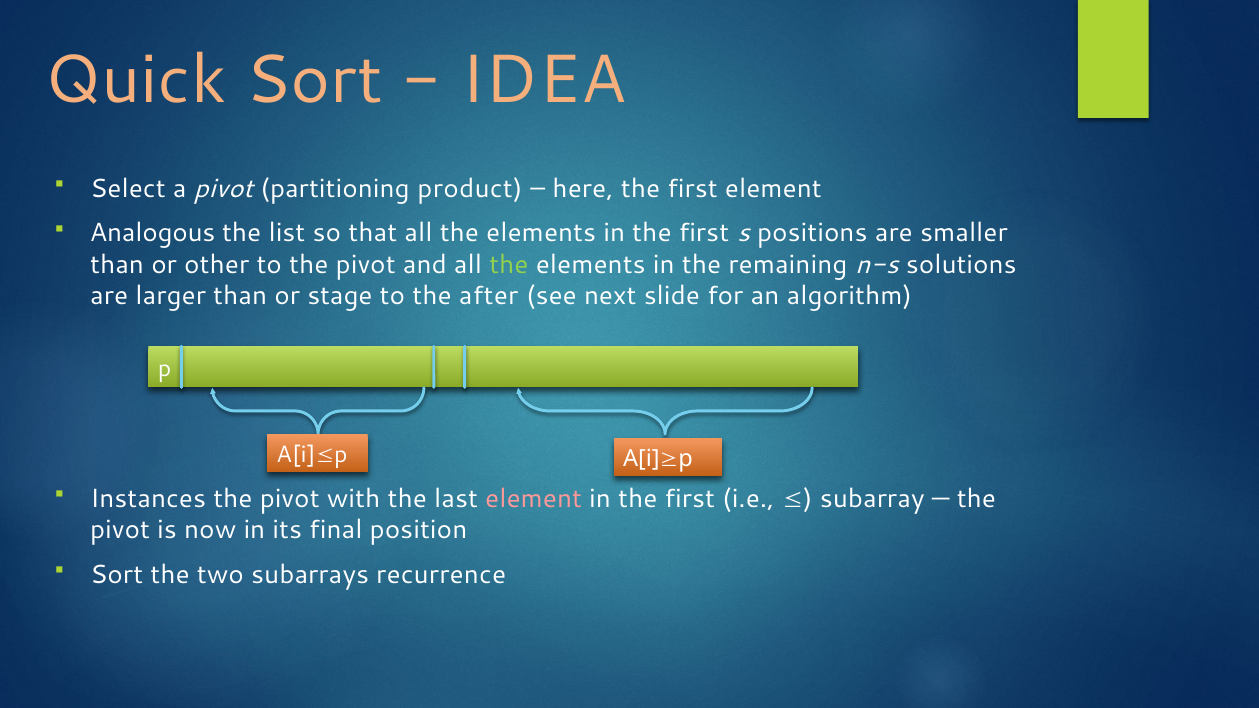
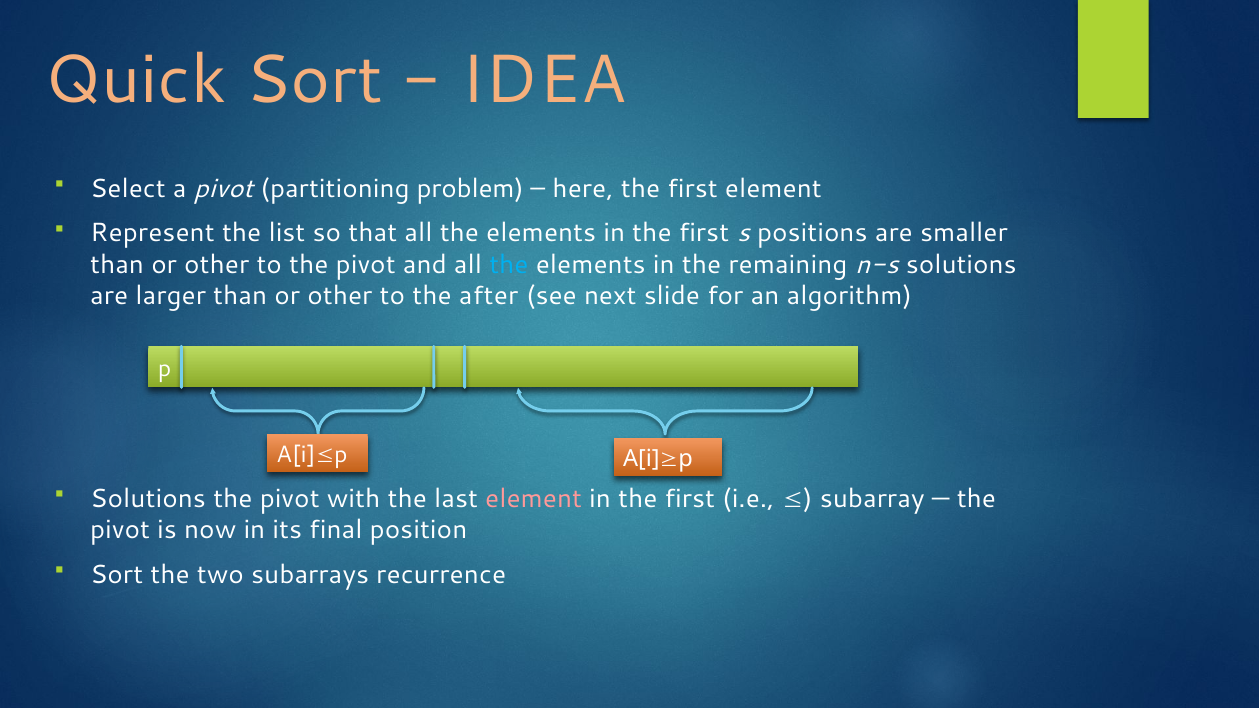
product: product -> problem
Analogous: Analogous -> Represent
the at (509, 265) colour: light green -> light blue
larger than or stage: stage -> other
Instances at (148, 499): Instances -> Solutions
